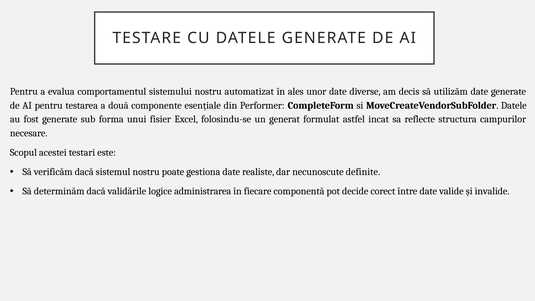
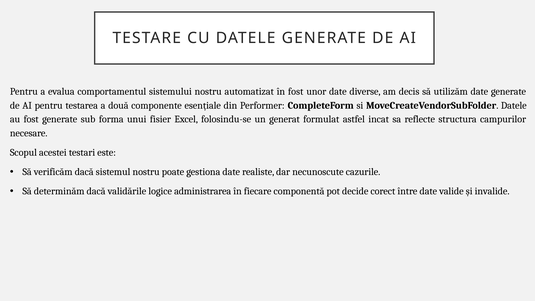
în ales: ales -> fost
definite: definite -> cazurile
